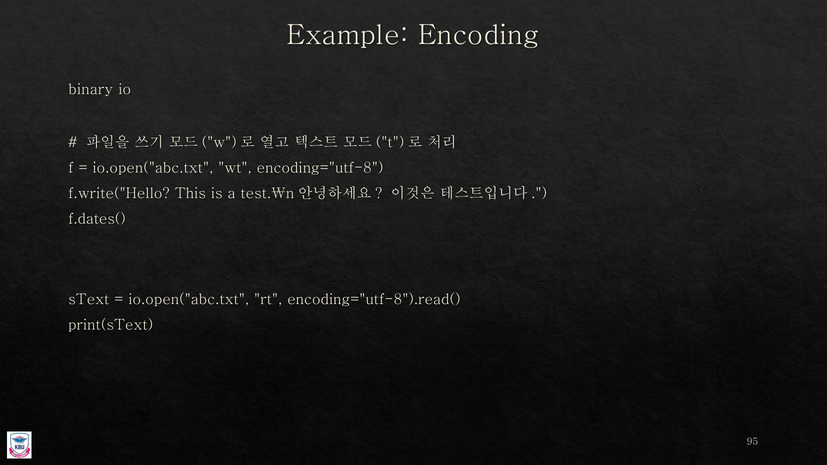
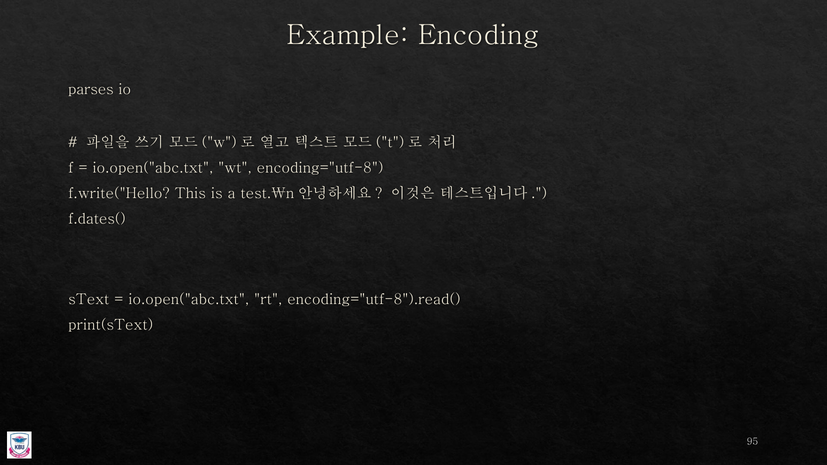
binary: binary -> parses
